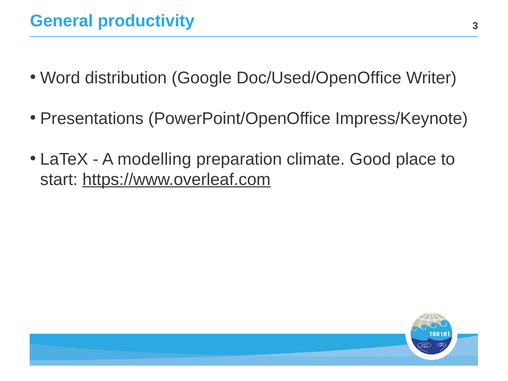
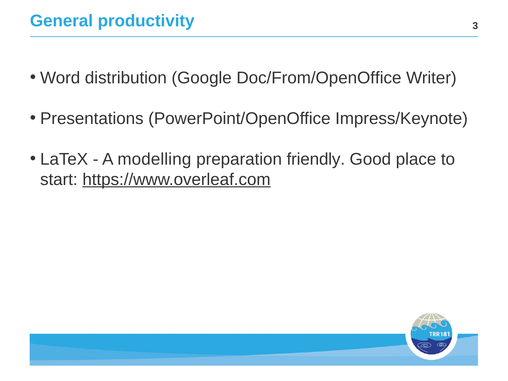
Doc/Used/OpenOffice: Doc/Used/OpenOffice -> Doc/From/OpenOffice
climate: climate -> friendly
